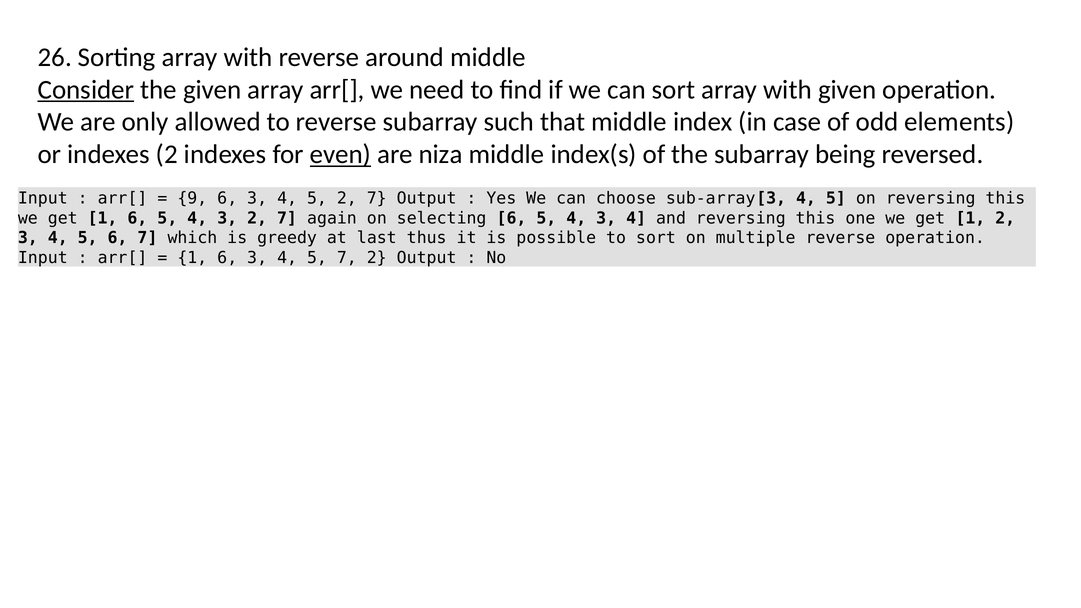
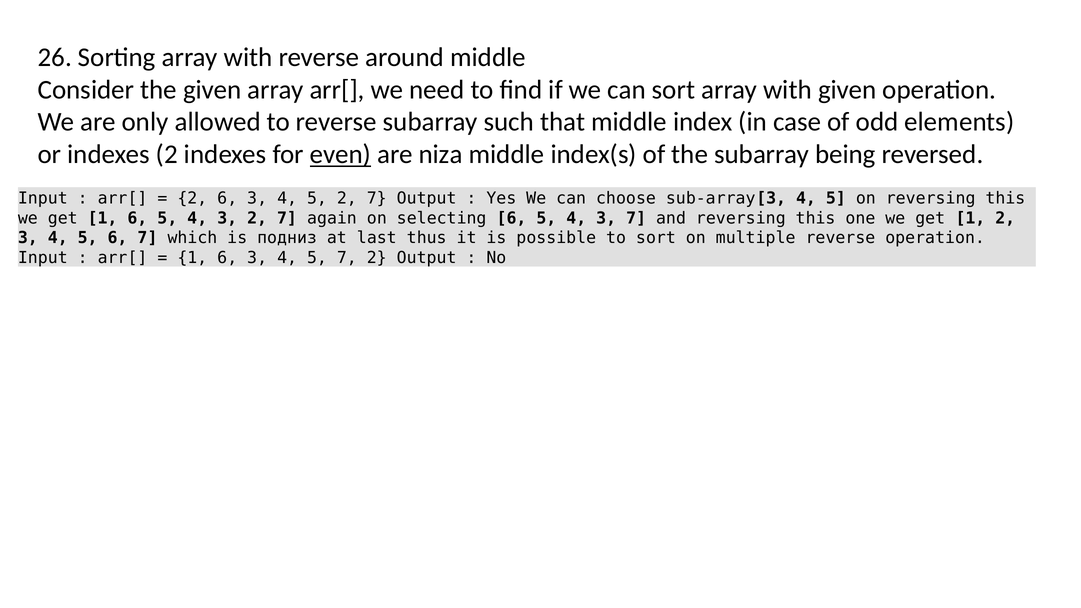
Consider underline: present -> none
9 at (192, 198): 9 -> 2
4 3 4: 4 -> 7
greedy: greedy -> подниз
